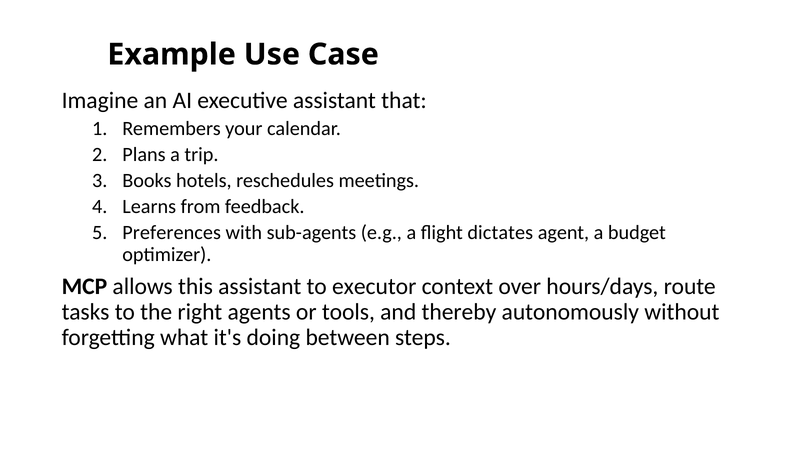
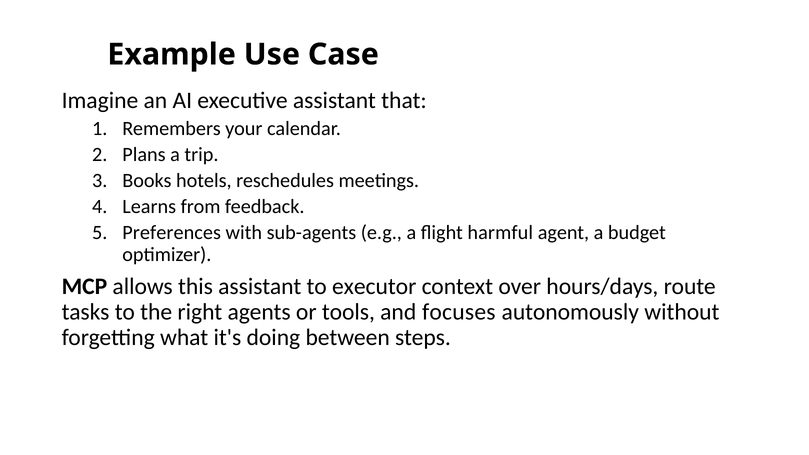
dictates: dictates -> harmful
thereby: thereby -> focuses
